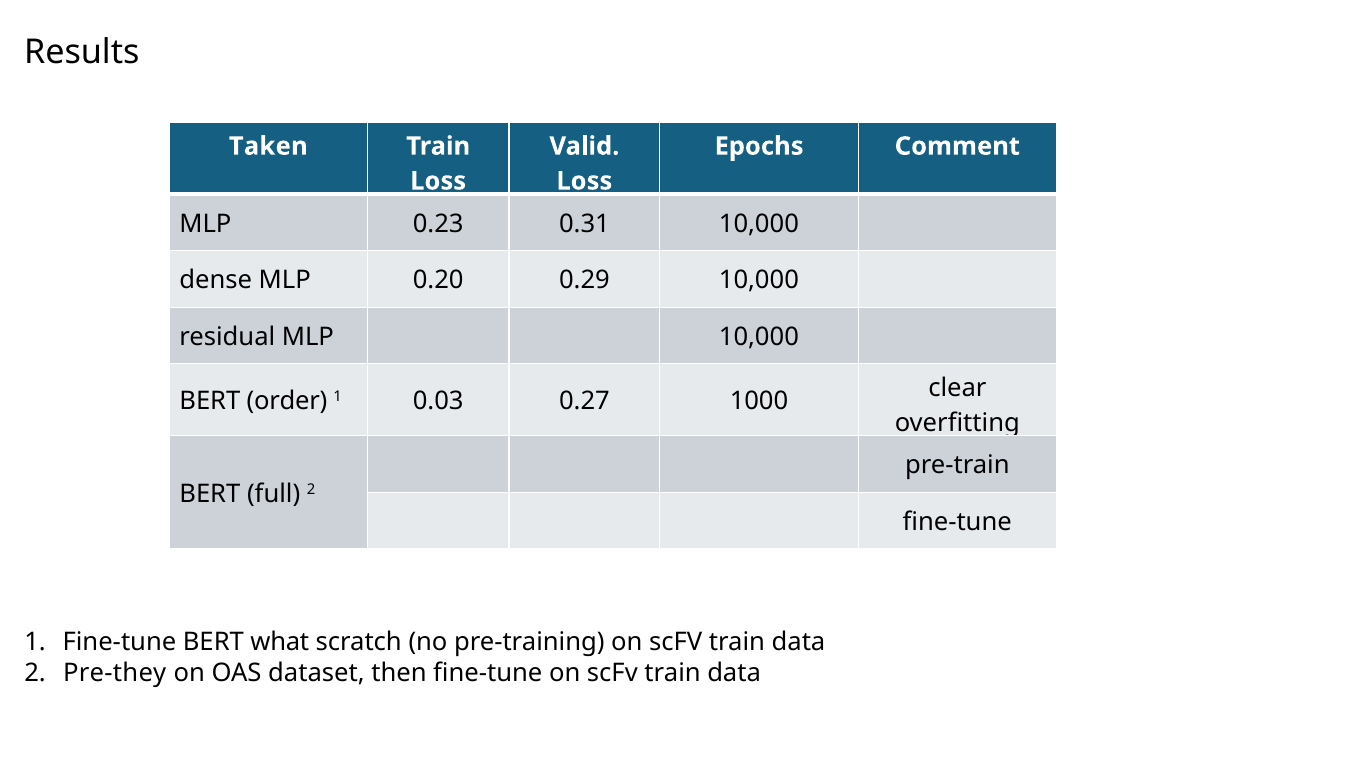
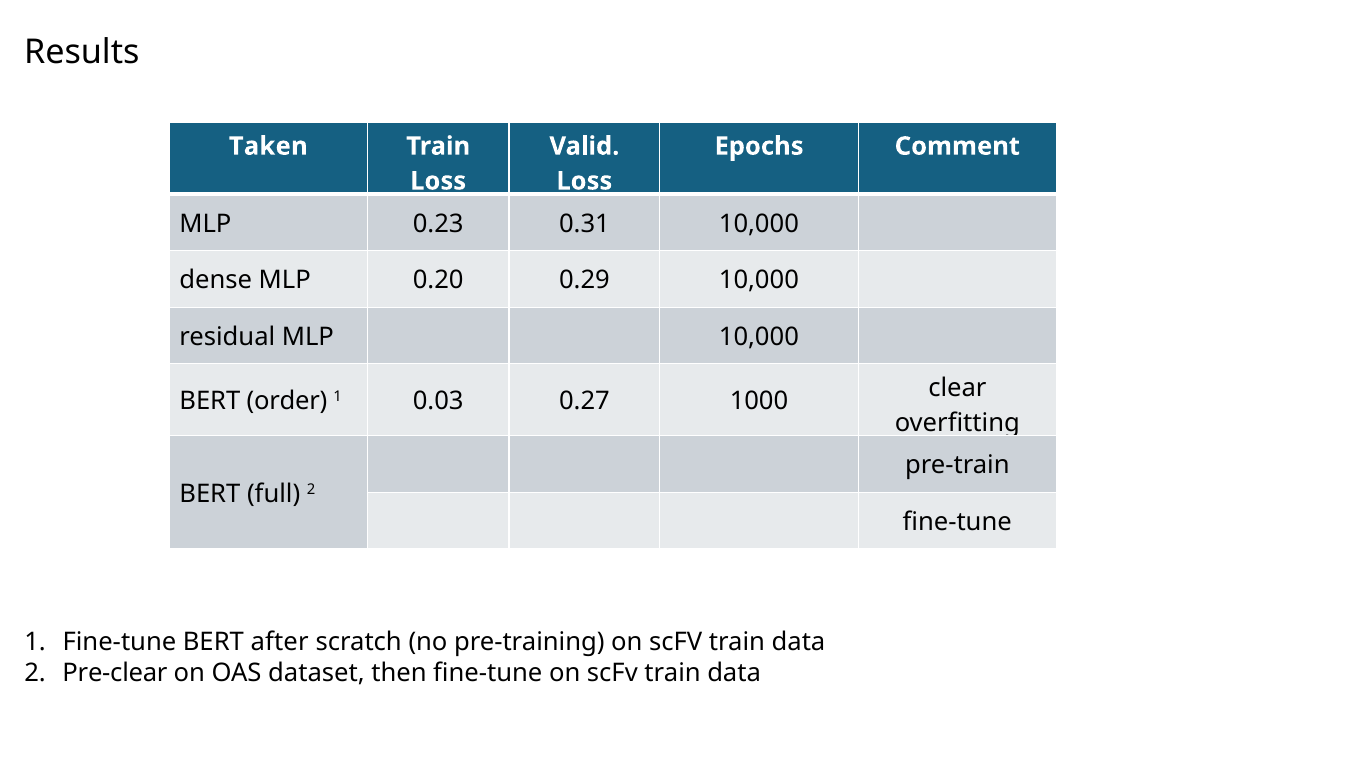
what: what -> after
Pre-they: Pre-they -> Pre-clear
